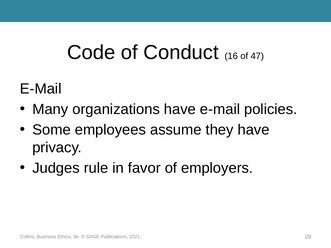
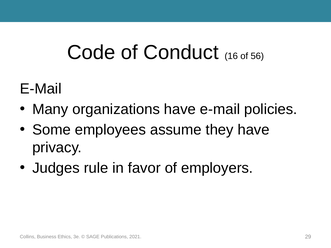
47: 47 -> 56
